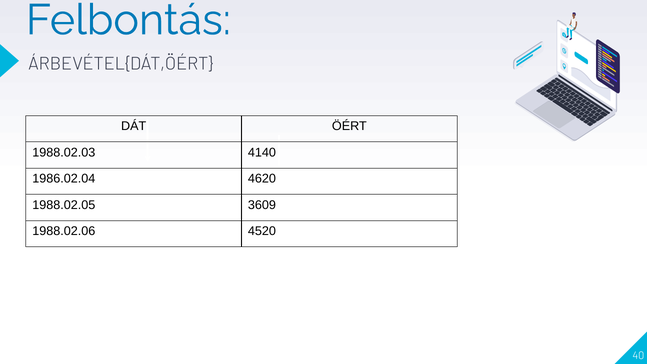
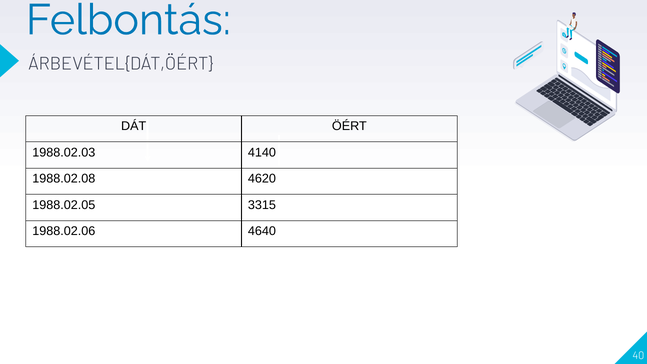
1986.02.04: 1986.02.04 -> 1988.02.08
3609: 3609 -> 3315
4520: 4520 -> 4640
